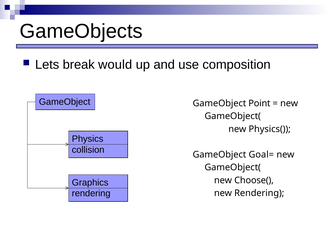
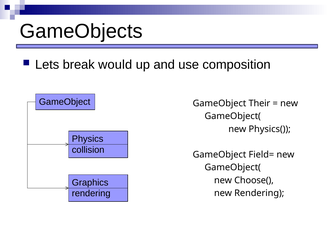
Point: Point -> Their
Goal=: Goal= -> Field=
